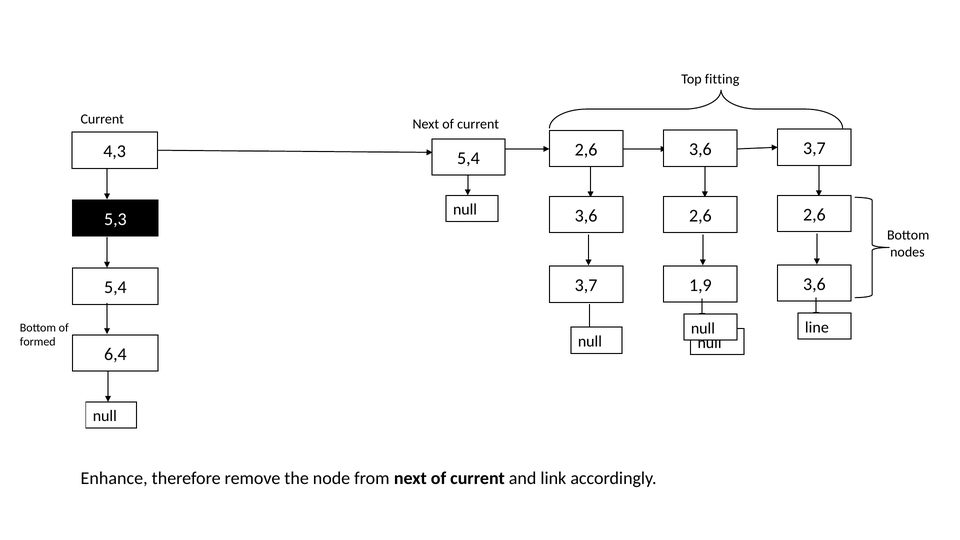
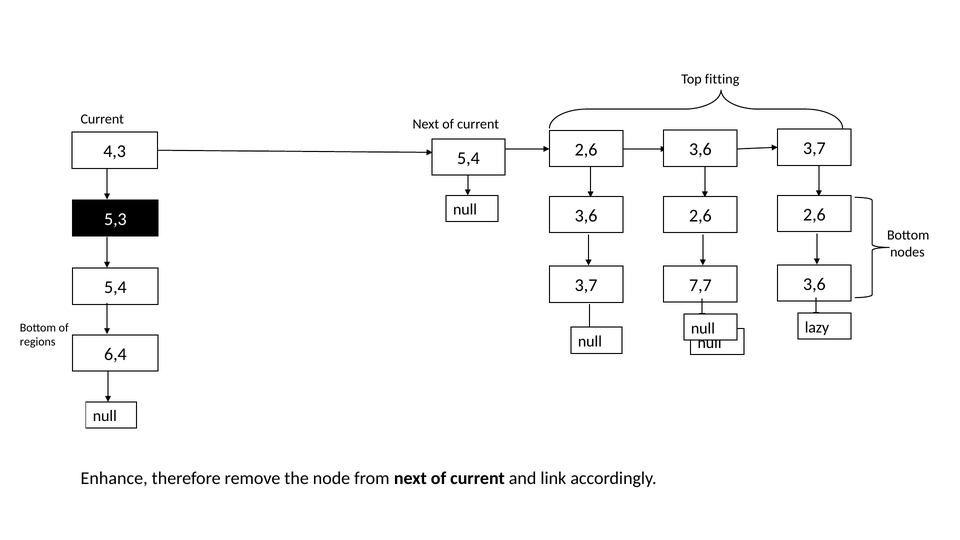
1,9: 1,9 -> 7,7
line: line -> lazy
formed: formed -> regions
